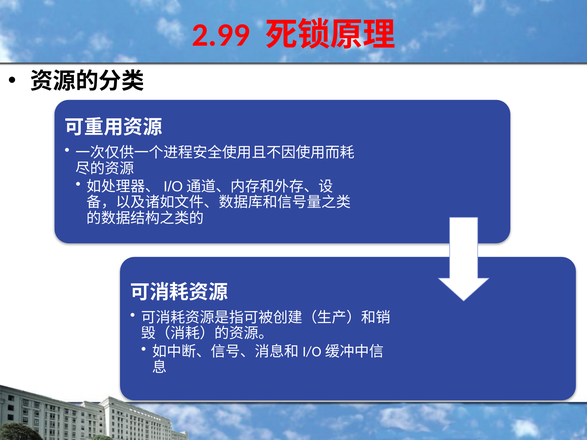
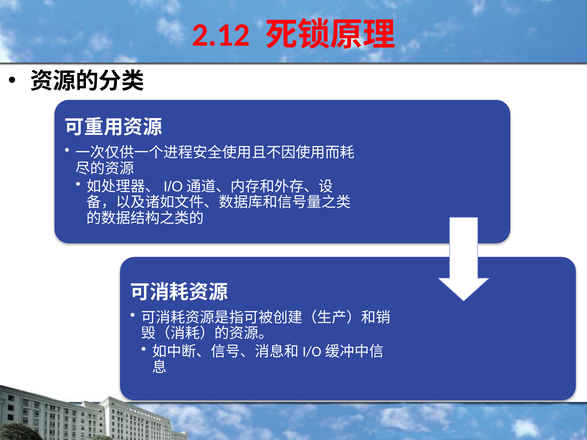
2.99: 2.99 -> 2.12
